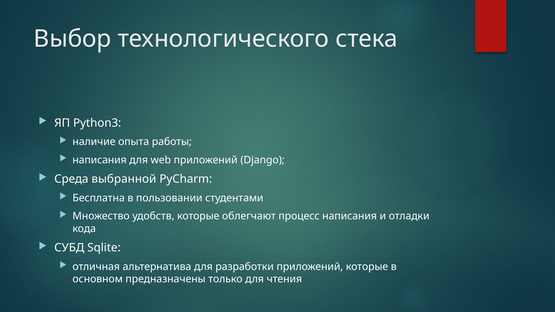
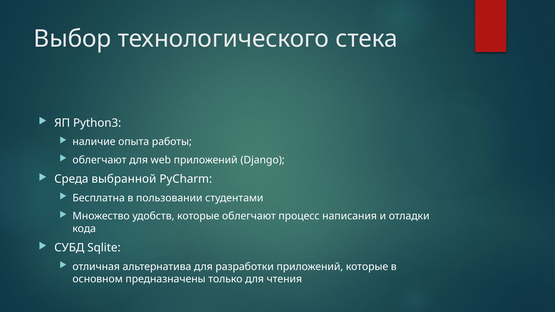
написания at (100, 160): написания -> облегчают
